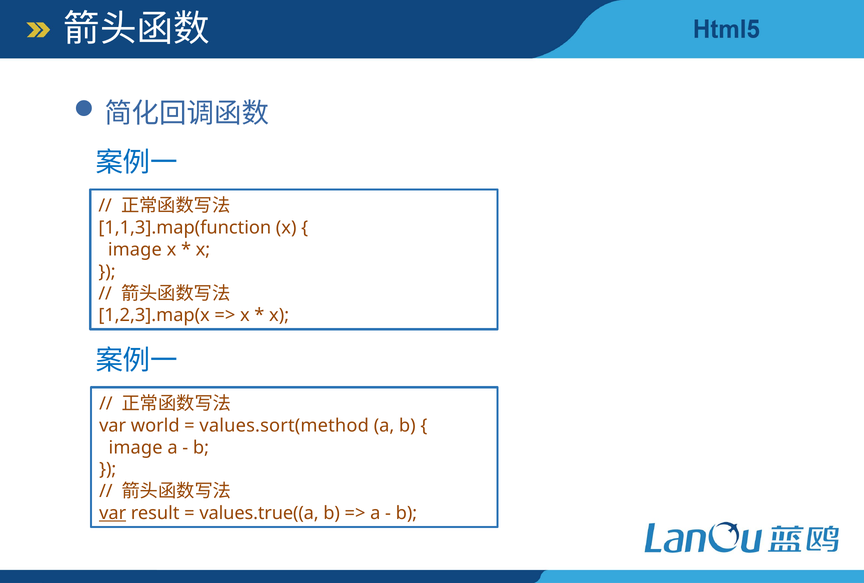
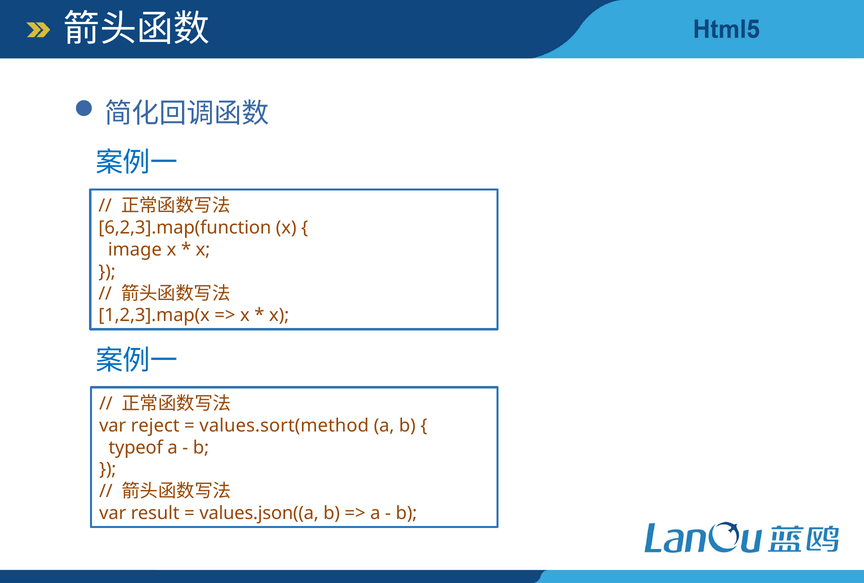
1,1,3].map(function: 1,1,3].map(function -> 6,2,3].map(function
world: world -> reject
image at (136, 447): image -> typeof
var at (113, 513) underline: present -> none
values.true((a: values.true((a -> values.json((a
